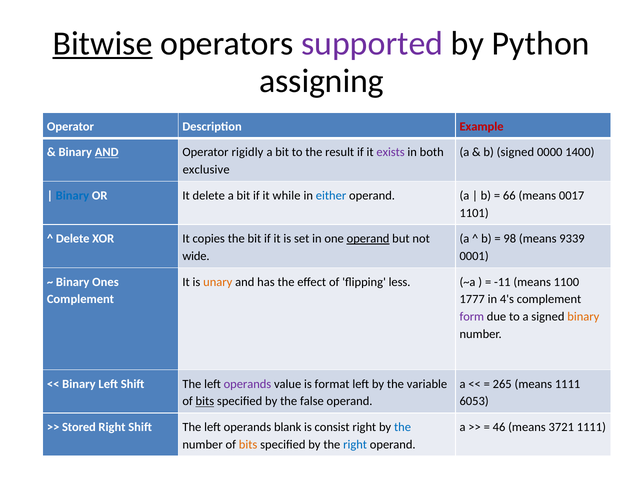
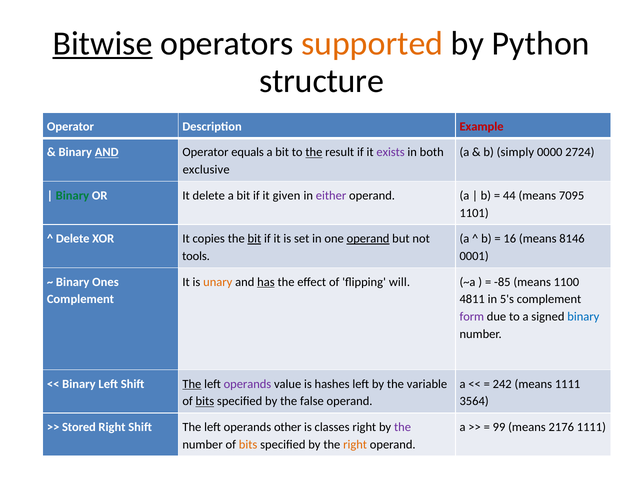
supported colour: purple -> orange
assigning: assigning -> structure
rigidly: rigidly -> equals
the at (314, 152) underline: none -> present
b signed: signed -> simply
1400: 1400 -> 2724
Binary at (72, 196) colour: blue -> green
while: while -> given
either colour: blue -> purple
66: 66 -> 44
0017: 0017 -> 7095
bit at (254, 239) underline: none -> present
98: 98 -> 16
9339: 9339 -> 8146
wide: wide -> tools
has underline: none -> present
less: less -> will
-11: -11 -> -85
1777: 1777 -> 4811
4's: 4's -> 5's
binary at (583, 317) colour: orange -> blue
The at (192, 384) underline: none -> present
format: format -> hashes
265: 265 -> 242
6053: 6053 -> 3564
blank: blank -> other
consist: consist -> classes
the at (403, 427) colour: blue -> purple
46: 46 -> 99
3721: 3721 -> 2176
right at (355, 445) colour: blue -> orange
